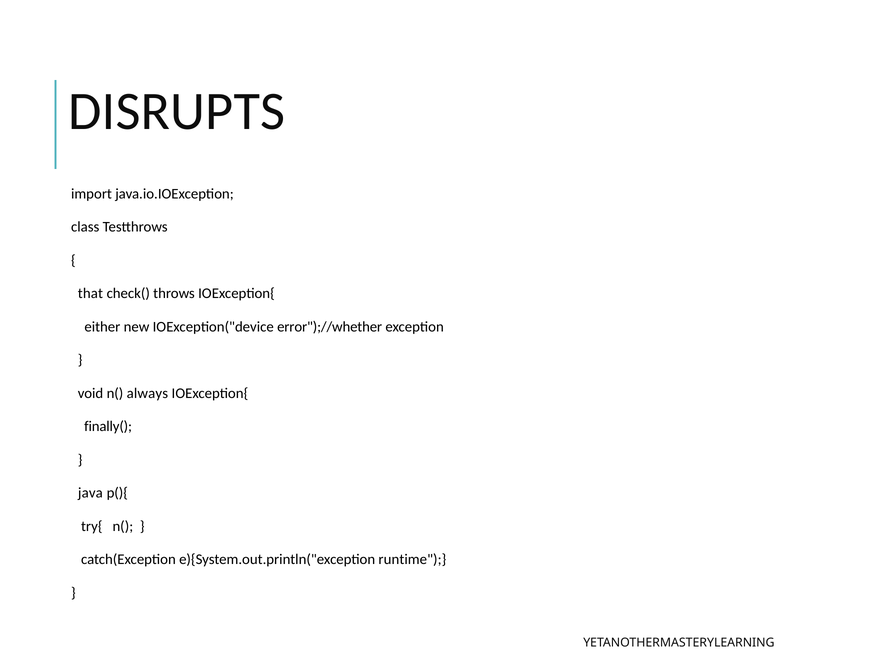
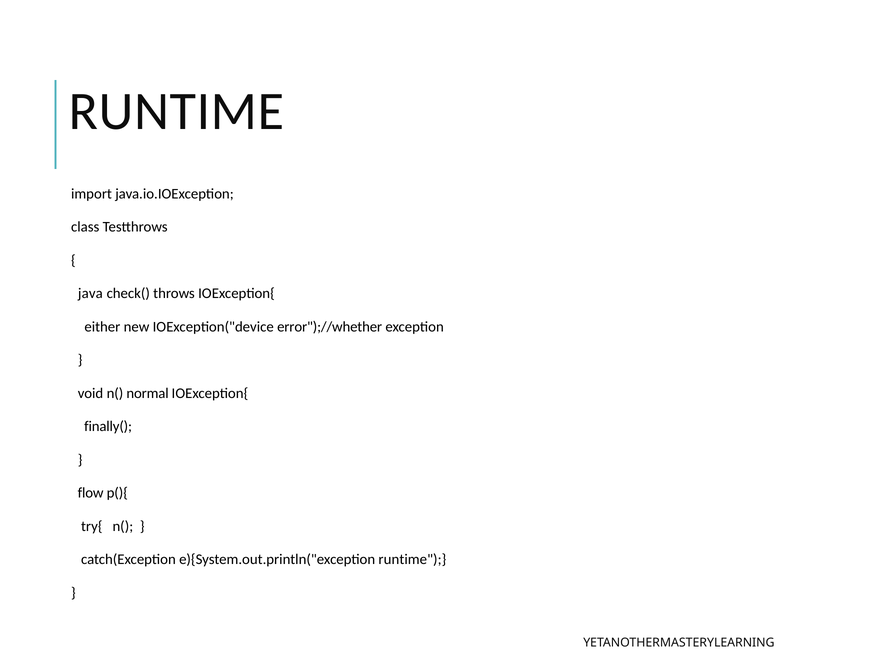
DISRUPTS at (177, 112): DISRUPTS -> RUNTIME
that: that -> java
always: always -> normal
java: java -> flow
